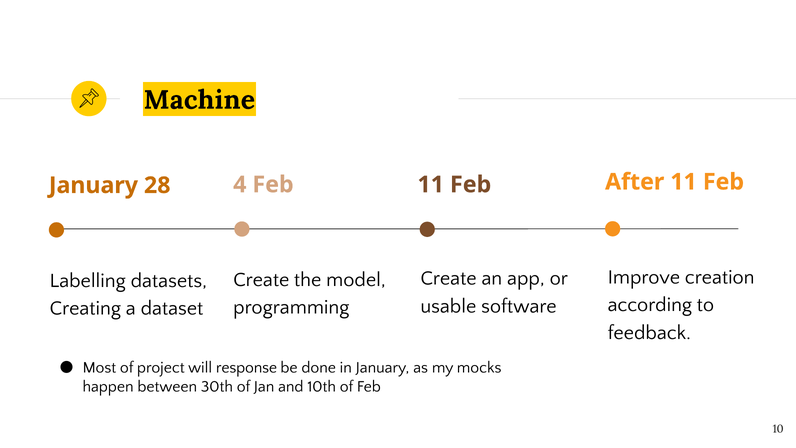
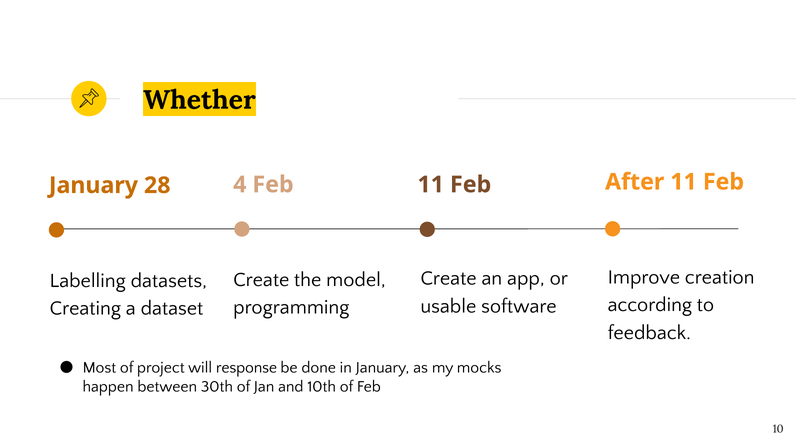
Machine: Machine -> Whether
